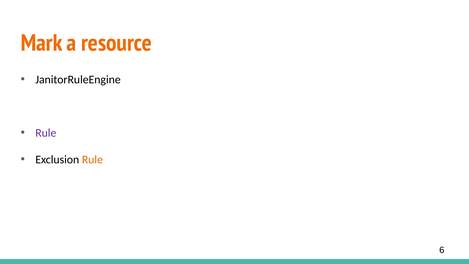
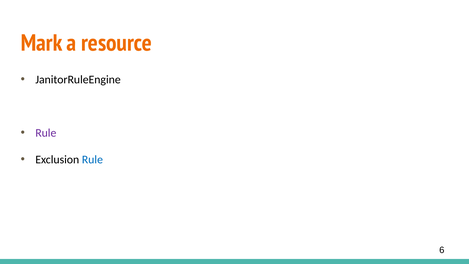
Rule at (92, 159) colour: orange -> blue
